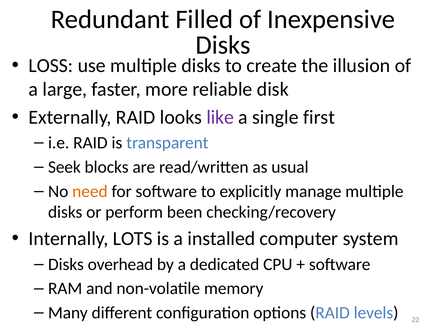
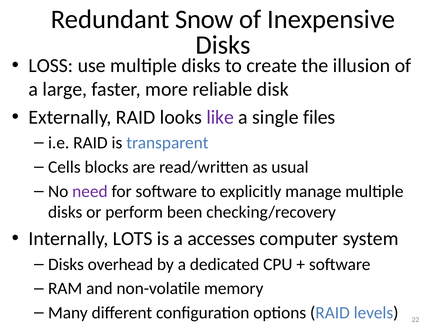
Filled: Filled -> Snow
first: first -> files
Seek: Seek -> Cells
need colour: orange -> purple
installed: installed -> accesses
